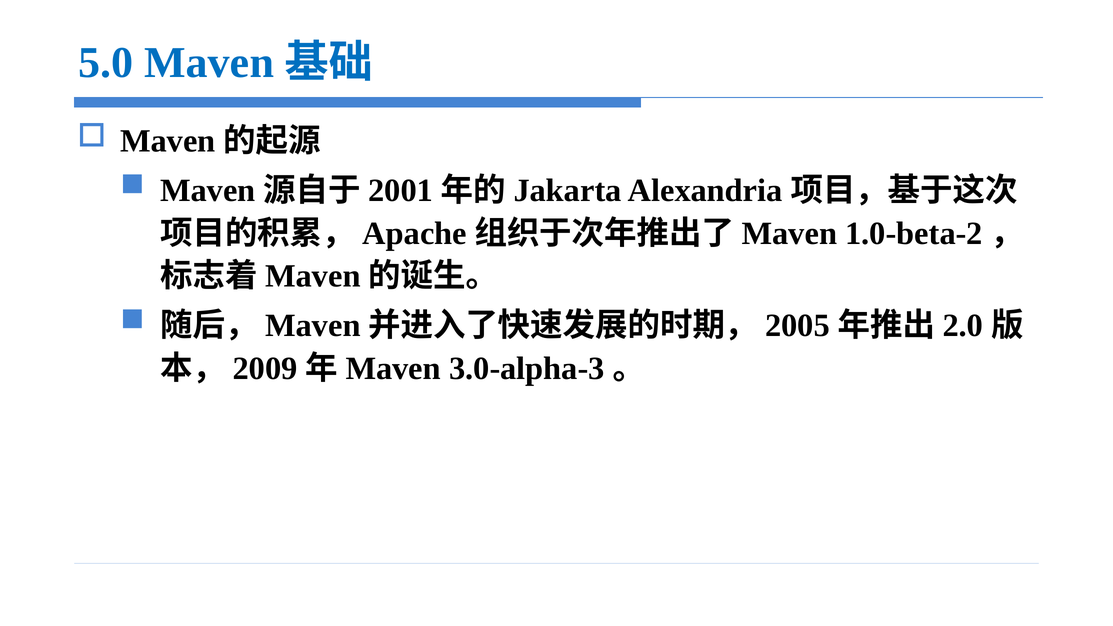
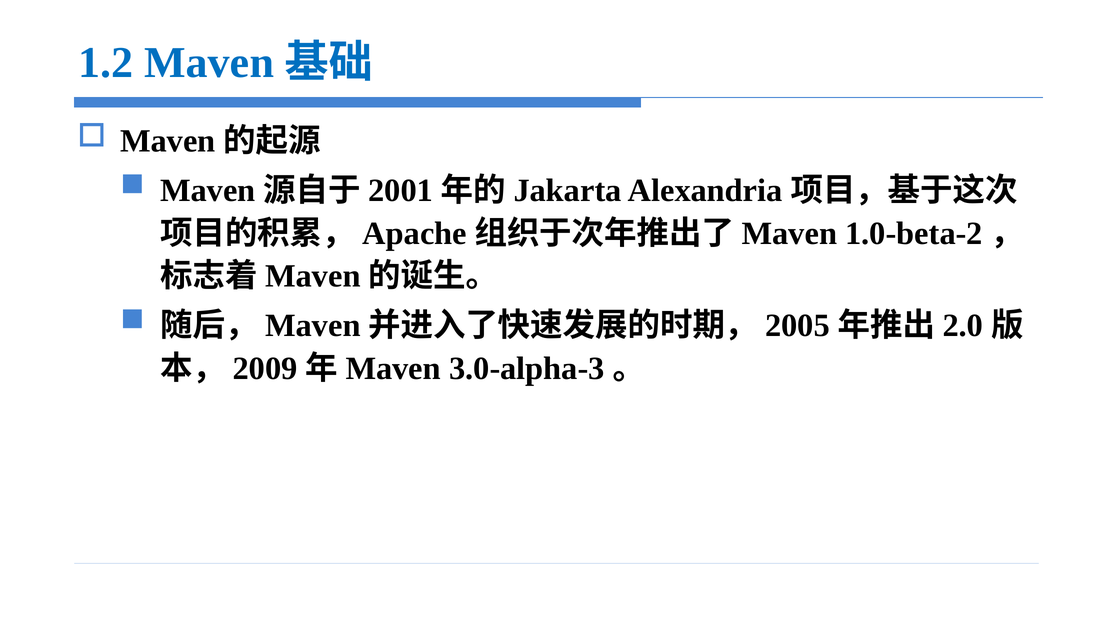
5.0: 5.0 -> 1.2
